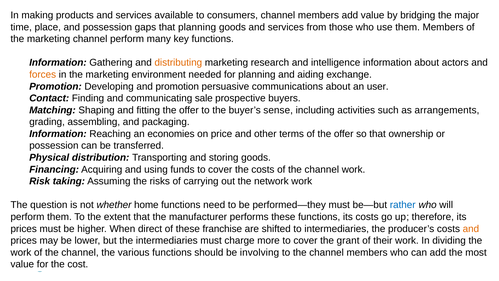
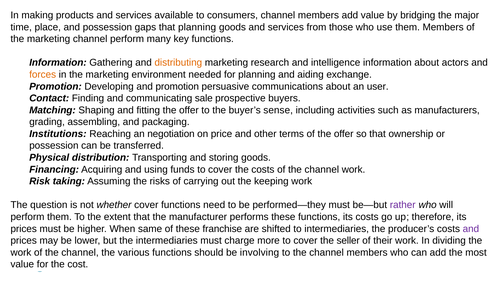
arrangements: arrangements -> manufacturers
Information at (58, 134): Information -> Institutions
economies: economies -> negotiation
network: network -> keeping
whether home: home -> cover
rather colour: blue -> purple
direct: direct -> same
and at (471, 228) colour: orange -> purple
grant: grant -> seller
